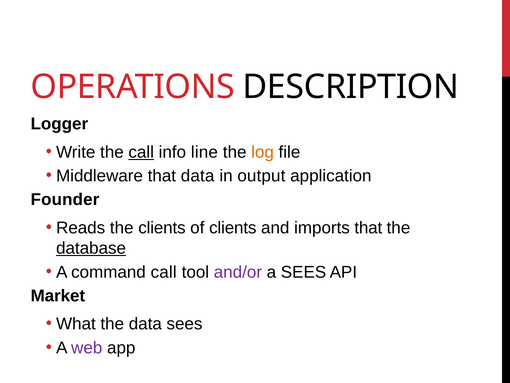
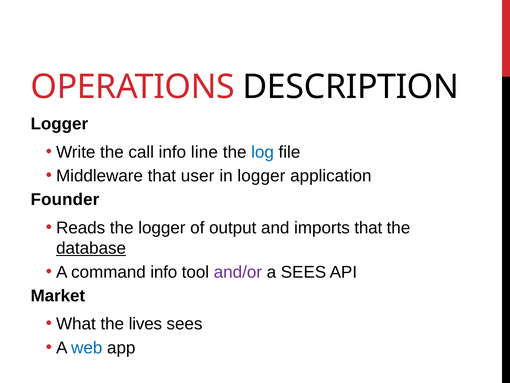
call at (141, 152) underline: present -> none
log colour: orange -> blue
that data: data -> user
in output: output -> logger
the clients: clients -> logger
of clients: clients -> output
command call: call -> info
the data: data -> lives
web colour: purple -> blue
